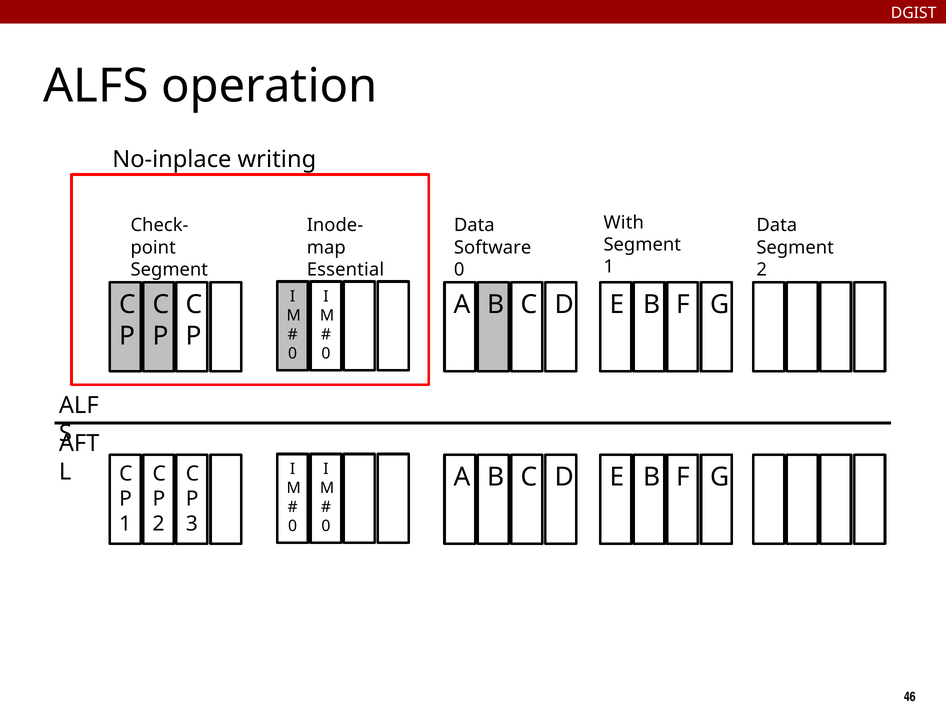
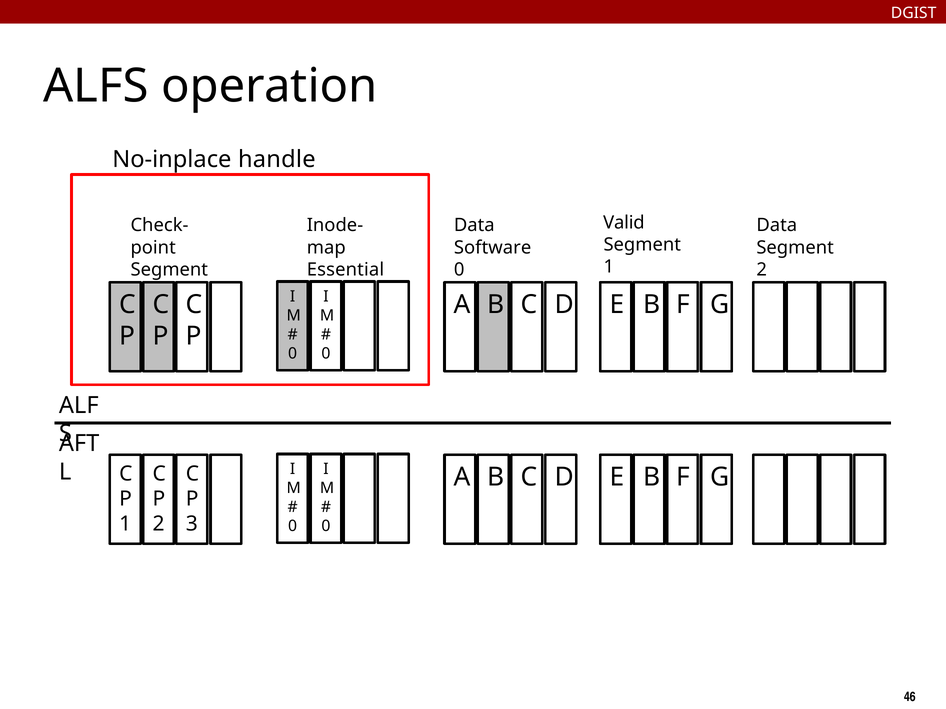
writing: writing -> handle
With: With -> Valid
